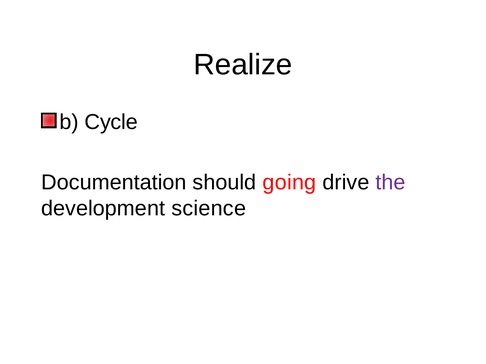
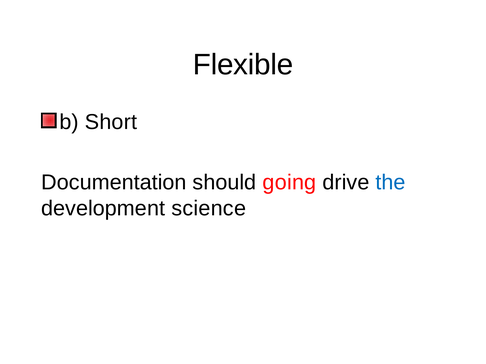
Realize: Realize -> Flexible
Cycle: Cycle -> Short
the colour: purple -> blue
